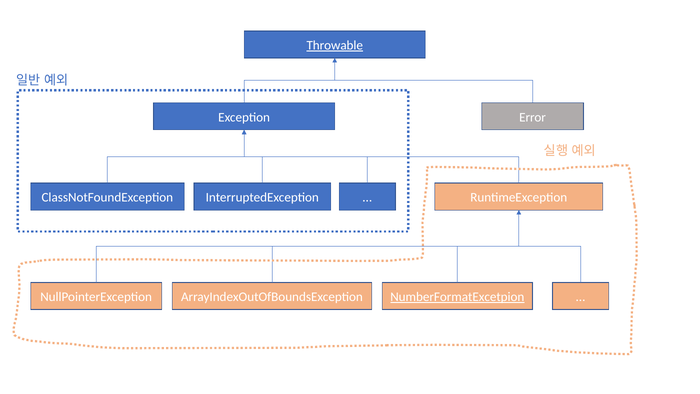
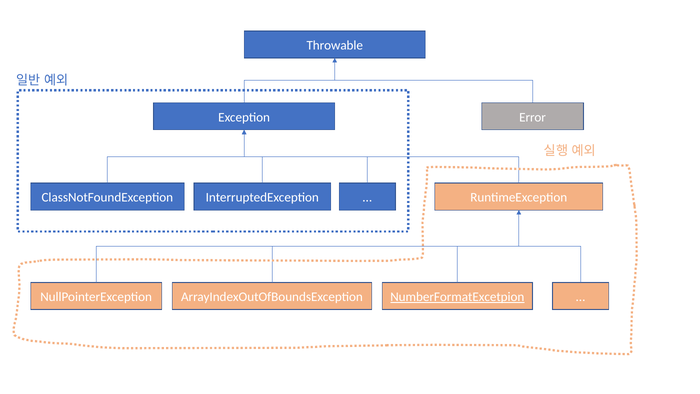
Throwable underline: present -> none
